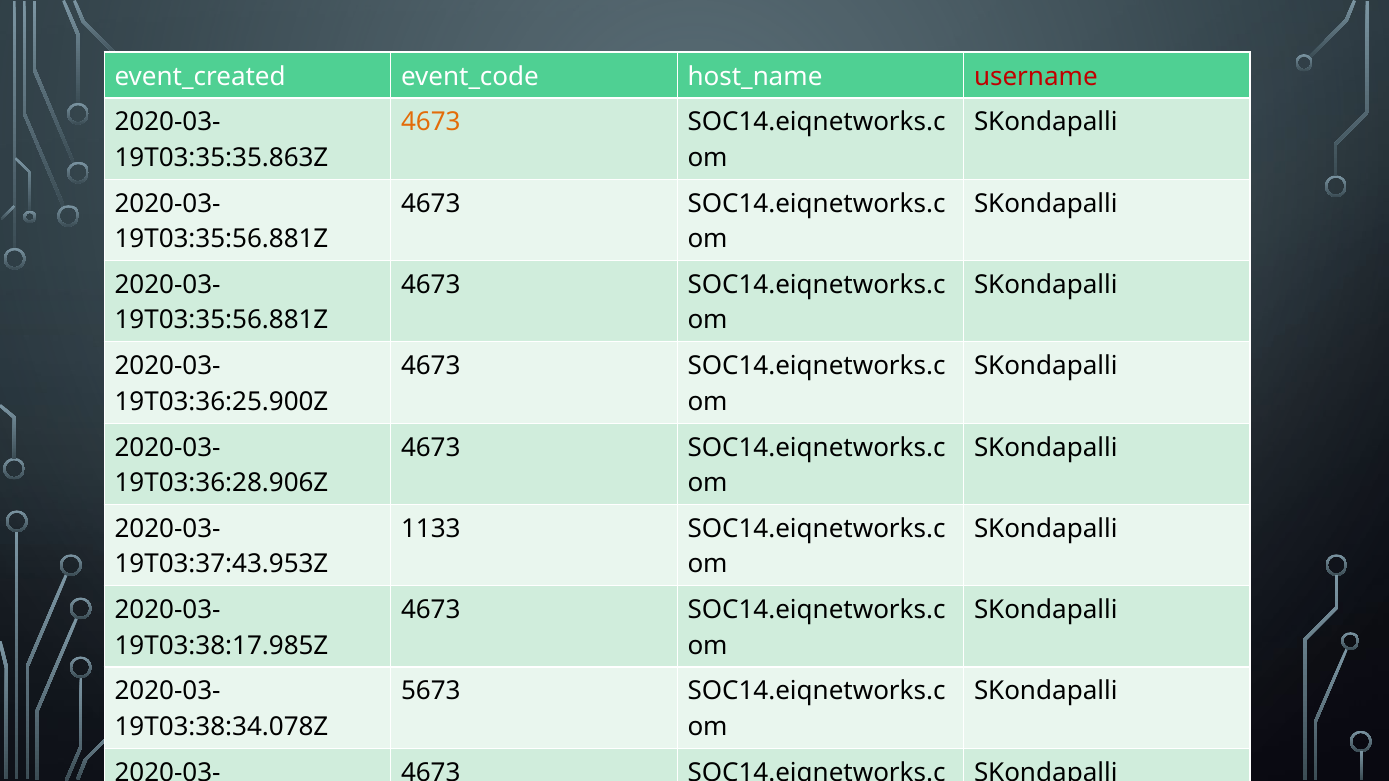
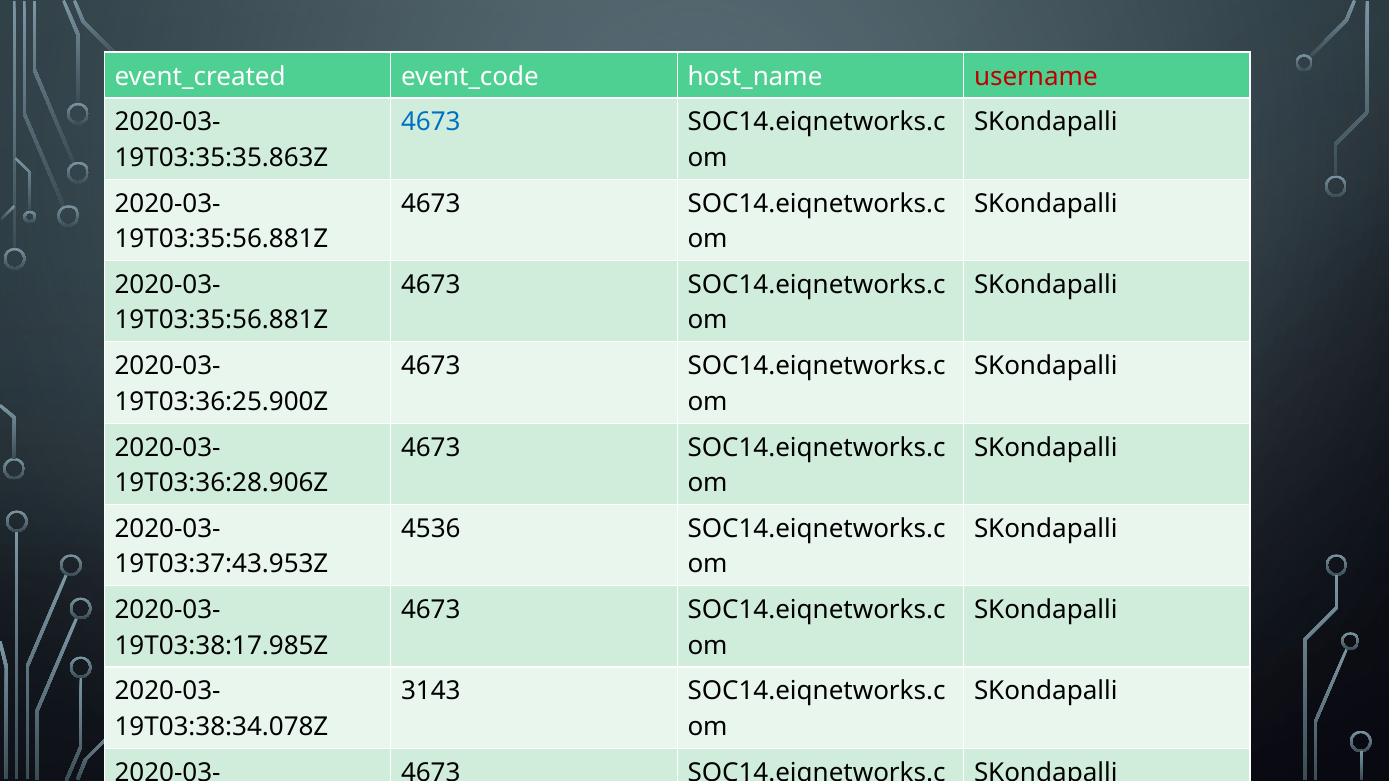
4673 at (431, 122) colour: orange -> blue
1133: 1133 -> 4536
5673: 5673 -> 3143
